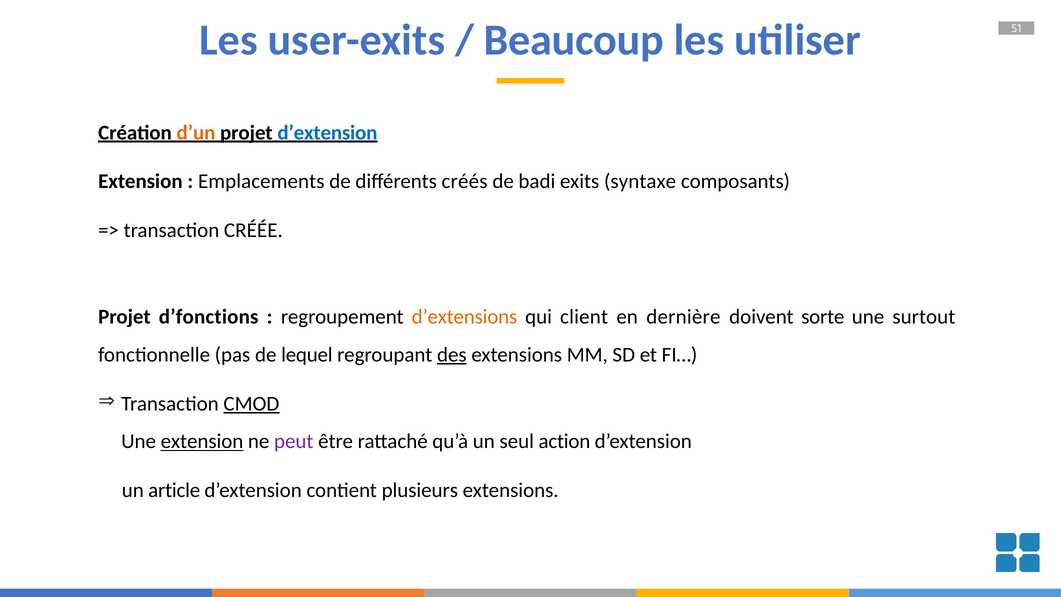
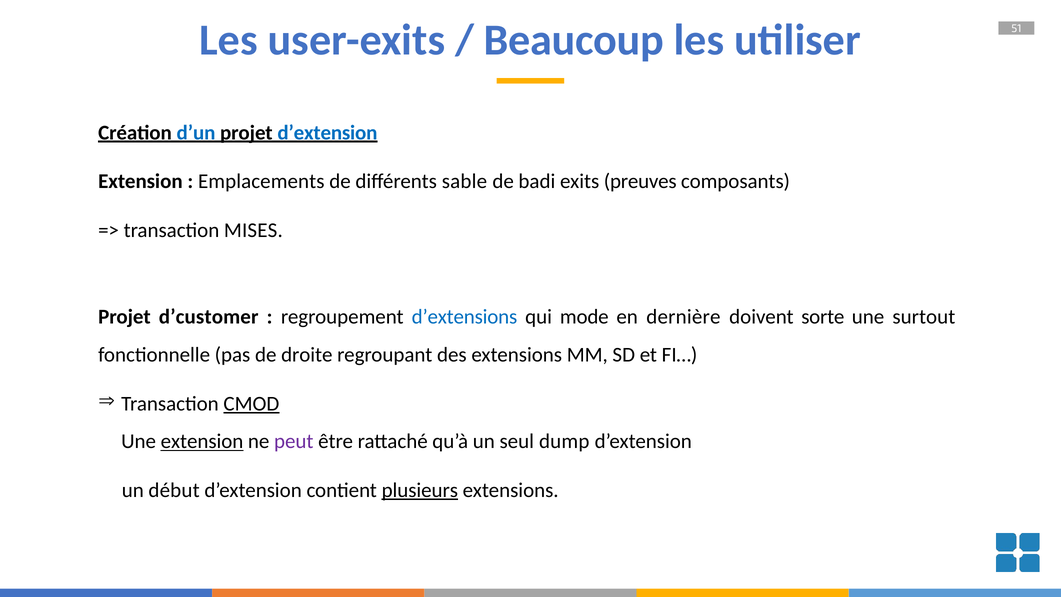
d’un colour: orange -> blue
créés: créés -> sable
syntaxe: syntaxe -> preuves
CRÉÉE: CRÉÉE -> MISES
d’fonctions: d’fonctions -> d’customer
d’extensions colour: orange -> blue
client: client -> mode
lequel: lequel -> droite
des underline: present -> none
action: action -> dump
article: article -> début
plusieurs underline: none -> present
